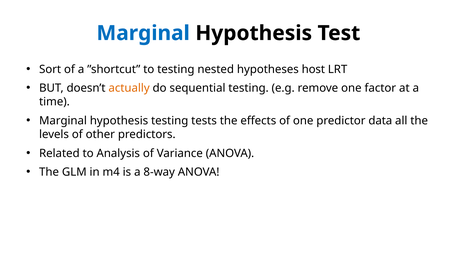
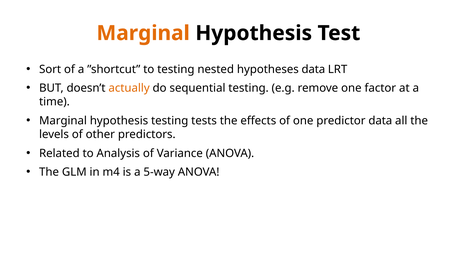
Marginal at (143, 33) colour: blue -> orange
hypotheses host: host -> data
8-way: 8-way -> 5-way
